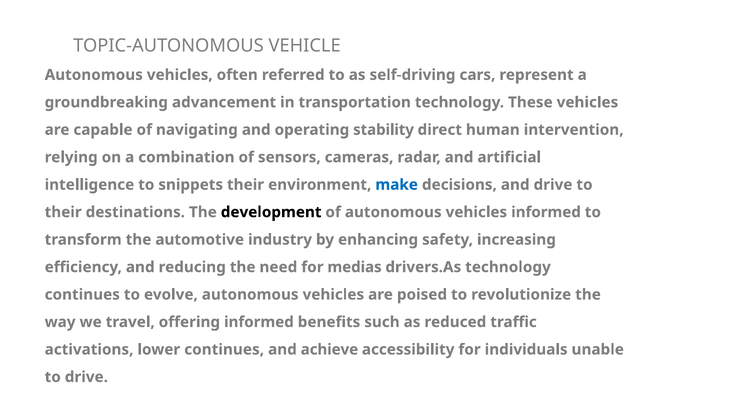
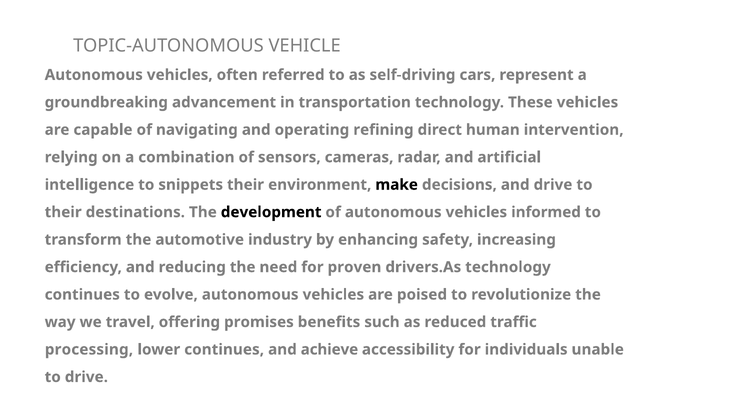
stability: stability -> refining
make colour: blue -> black
medias: medias -> proven
offering informed: informed -> promises
activations: activations -> processing
